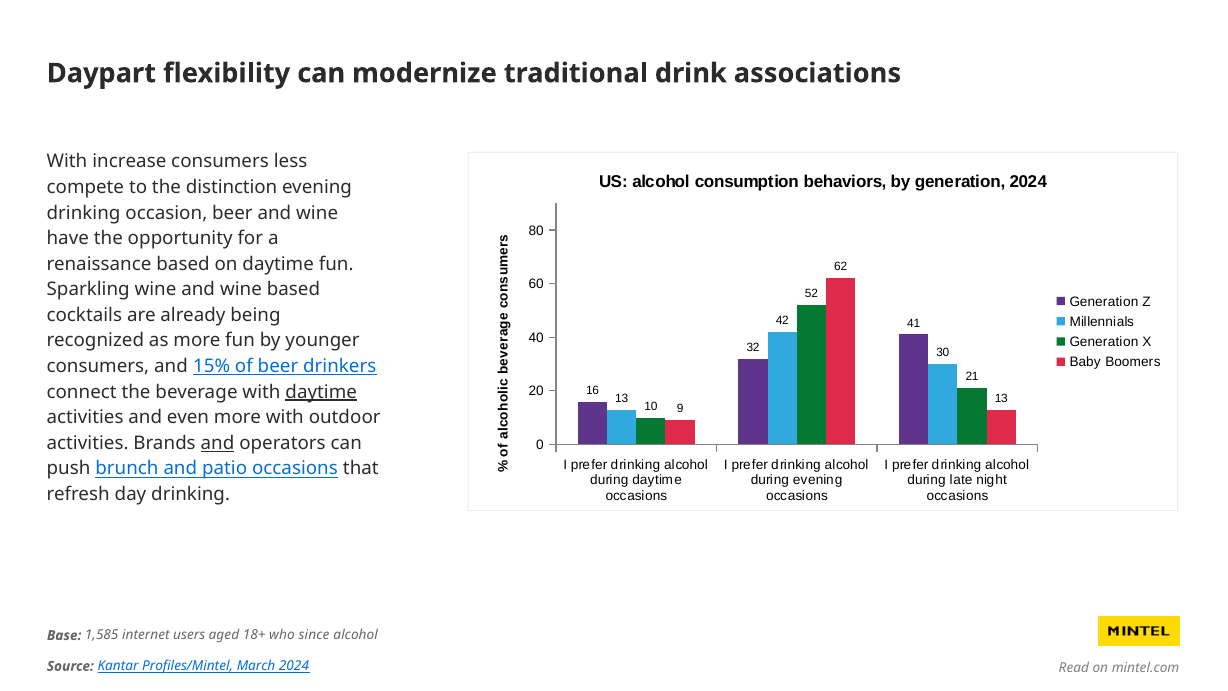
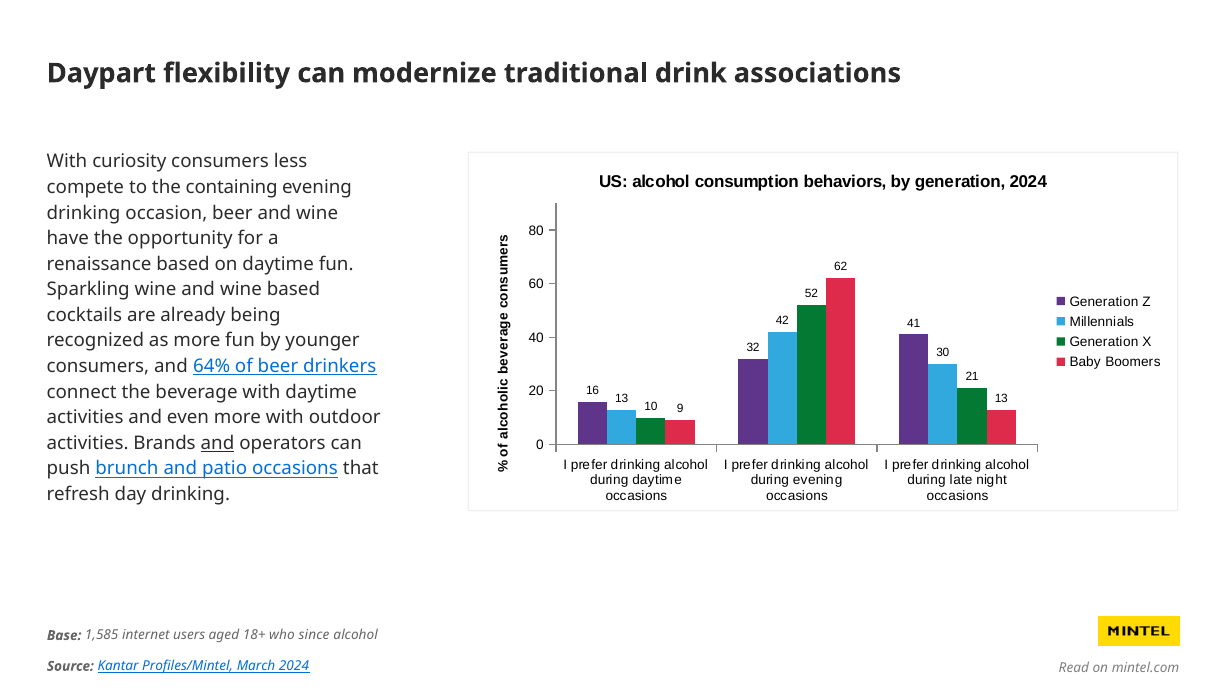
increase: increase -> curiosity
distinction: distinction -> containing
15%: 15% -> 64%
daytime at (321, 392) underline: present -> none
